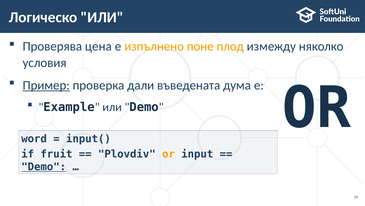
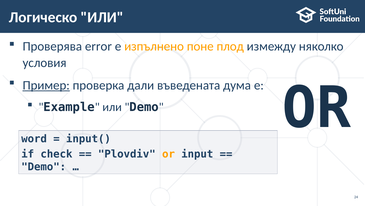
цена: цена -> error
fruit: fruit -> check
Demo at (44, 166) underline: present -> none
